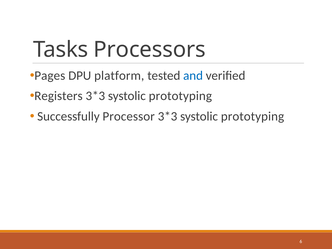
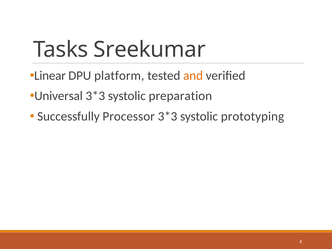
Processors: Processors -> Sreekumar
Pages: Pages -> Linear
and colour: blue -> orange
Registers: Registers -> Universal
prototyping at (180, 96): prototyping -> preparation
